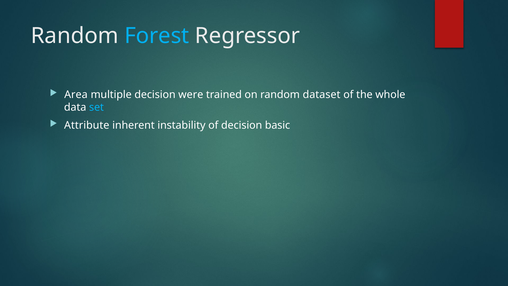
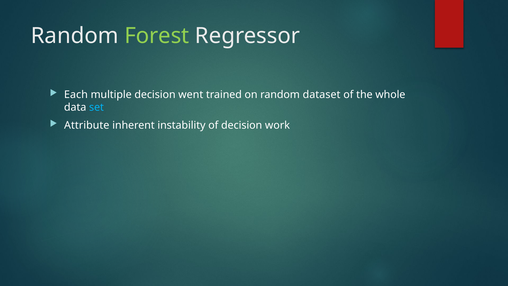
Forest colour: light blue -> light green
Area: Area -> Each
were: were -> went
basic: basic -> work
